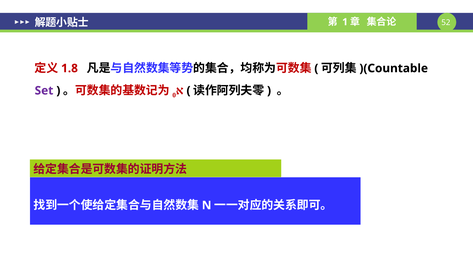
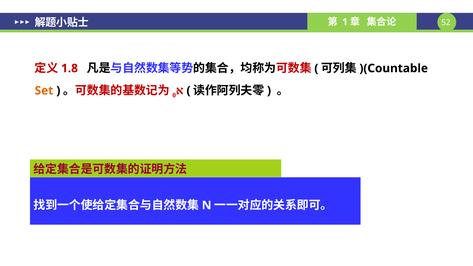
Set colour: purple -> orange
